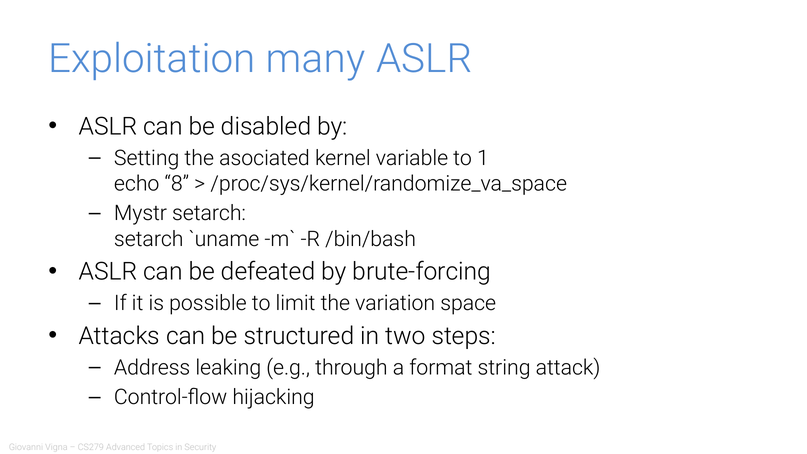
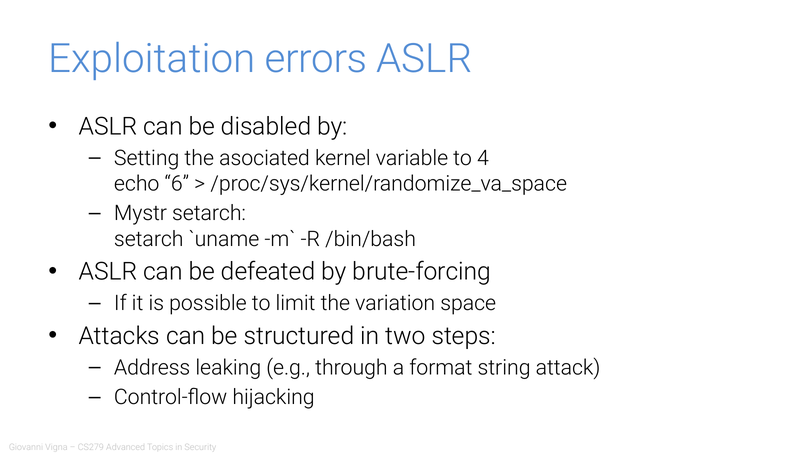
many: many -> errors
1: 1 -> 4
8: 8 -> 6
